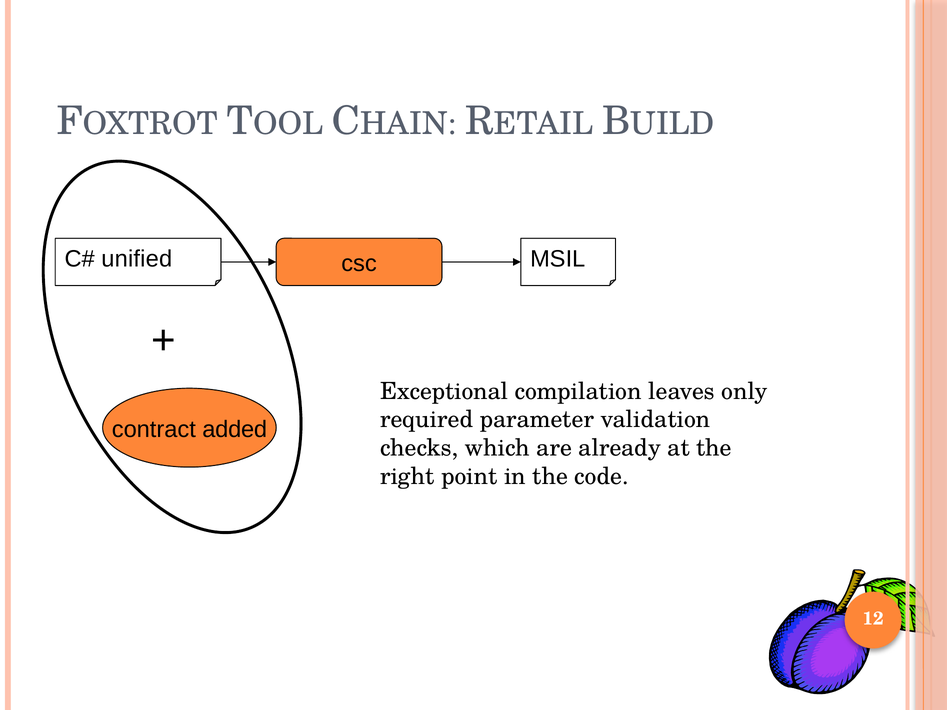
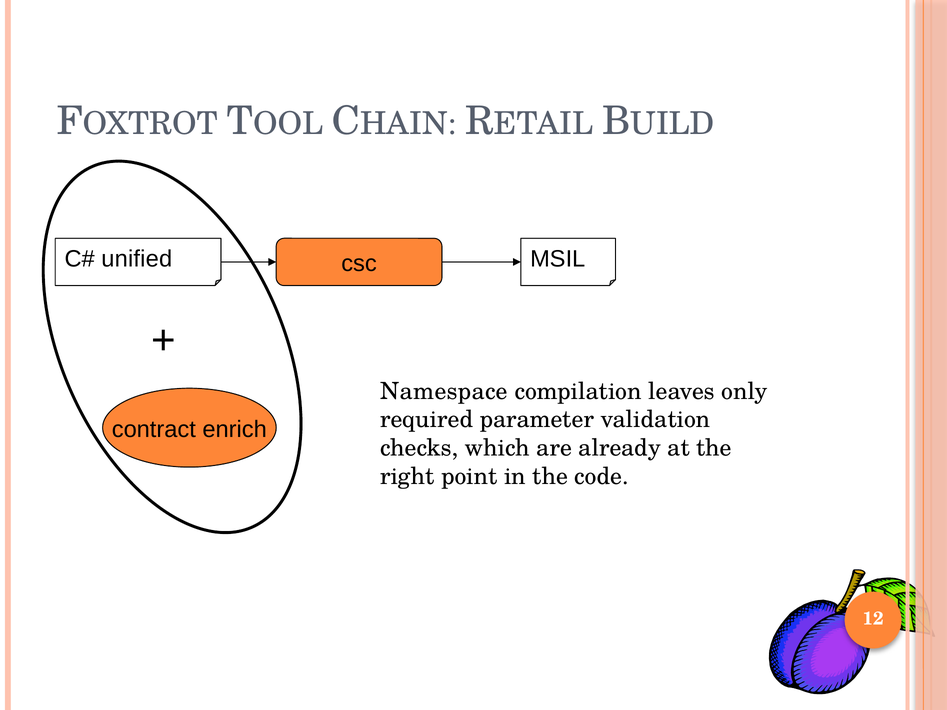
Exceptional: Exceptional -> Namespace
added: added -> enrich
